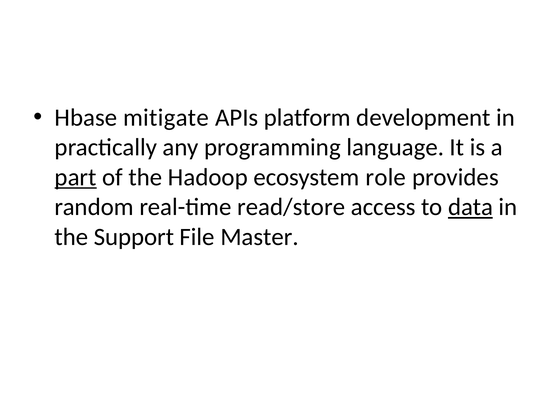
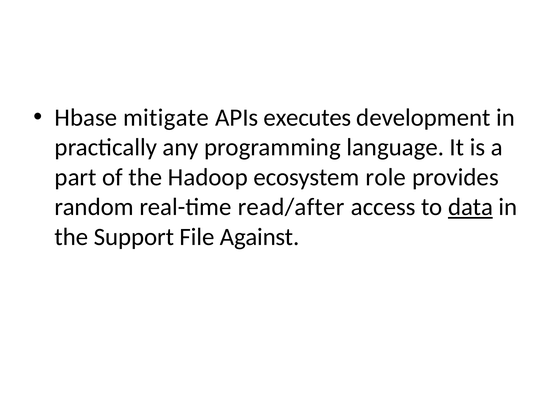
platform: platform -> executes
part underline: present -> none
read/store: read/store -> read/after
Master: Master -> Against
